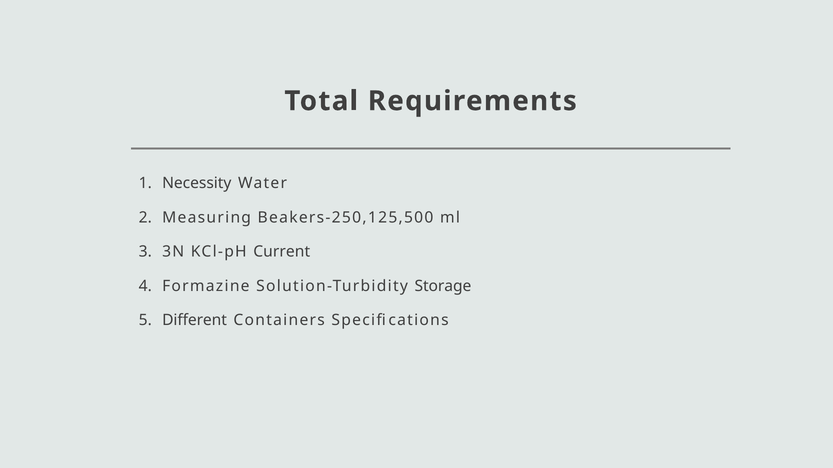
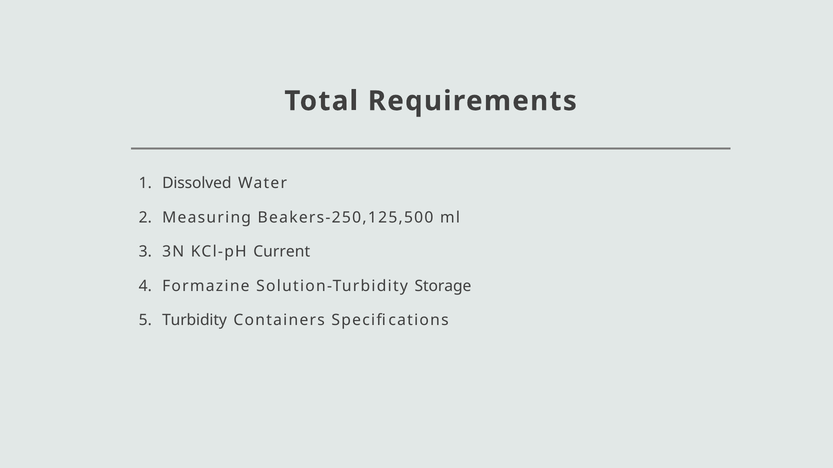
Necessity: Necessity -> Dissolved
Different: Different -> Turbidity
